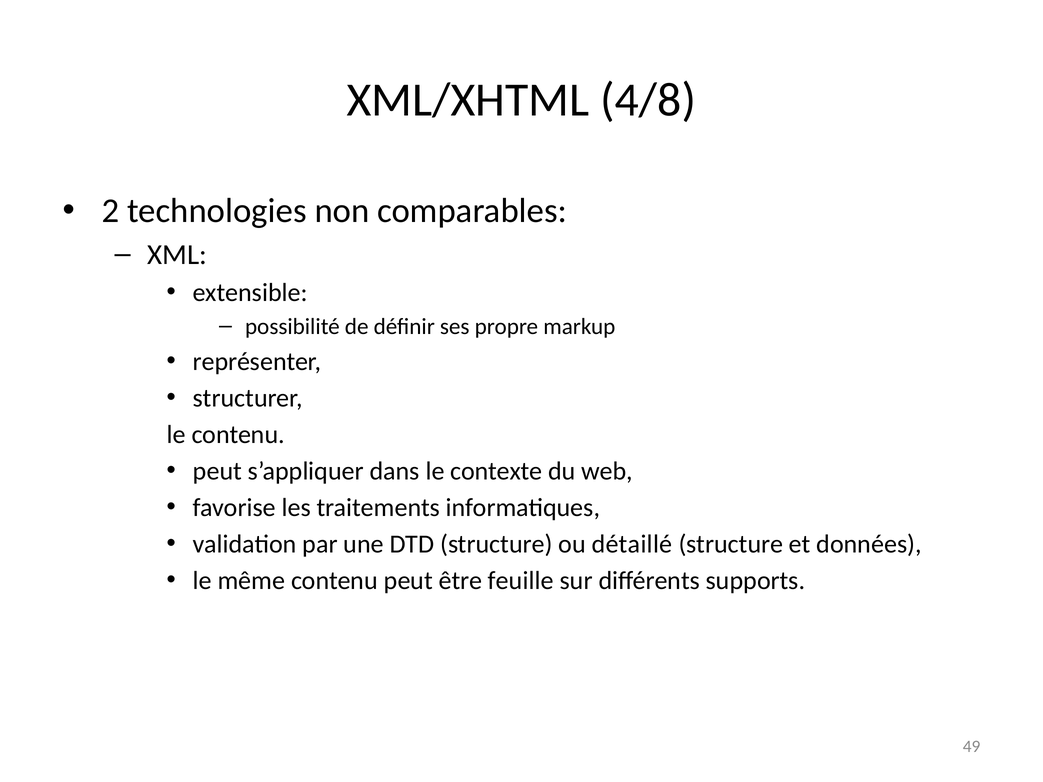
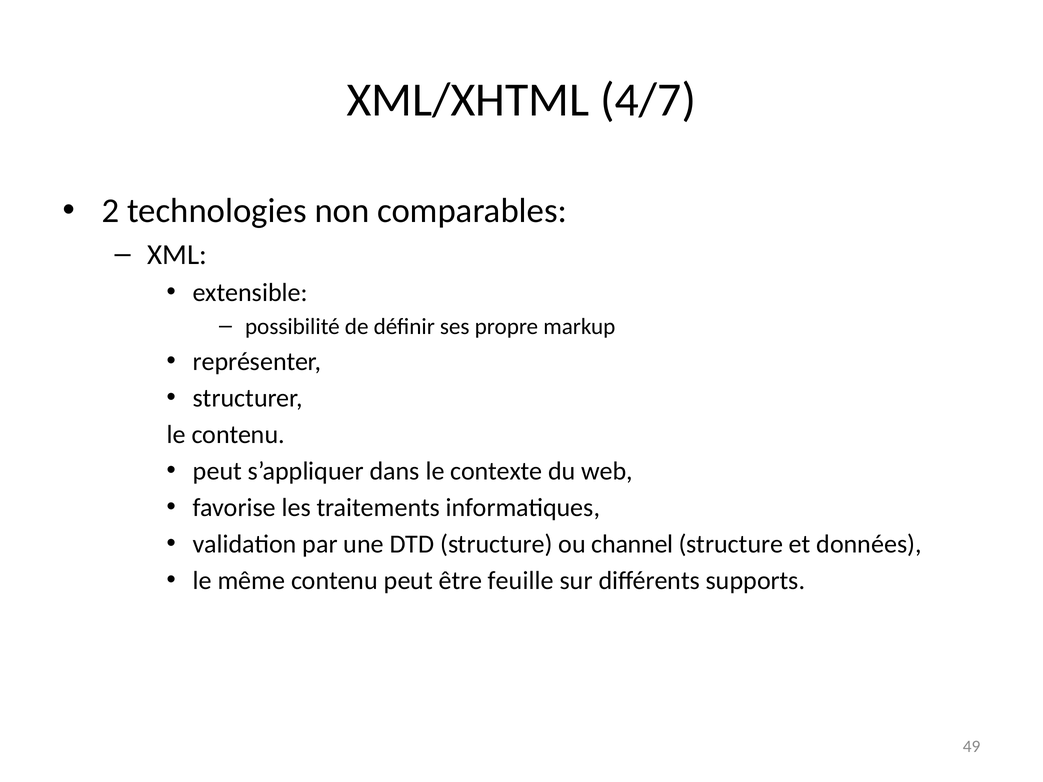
4/8: 4/8 -> 4/7
détaillé: détaillé -> channel
